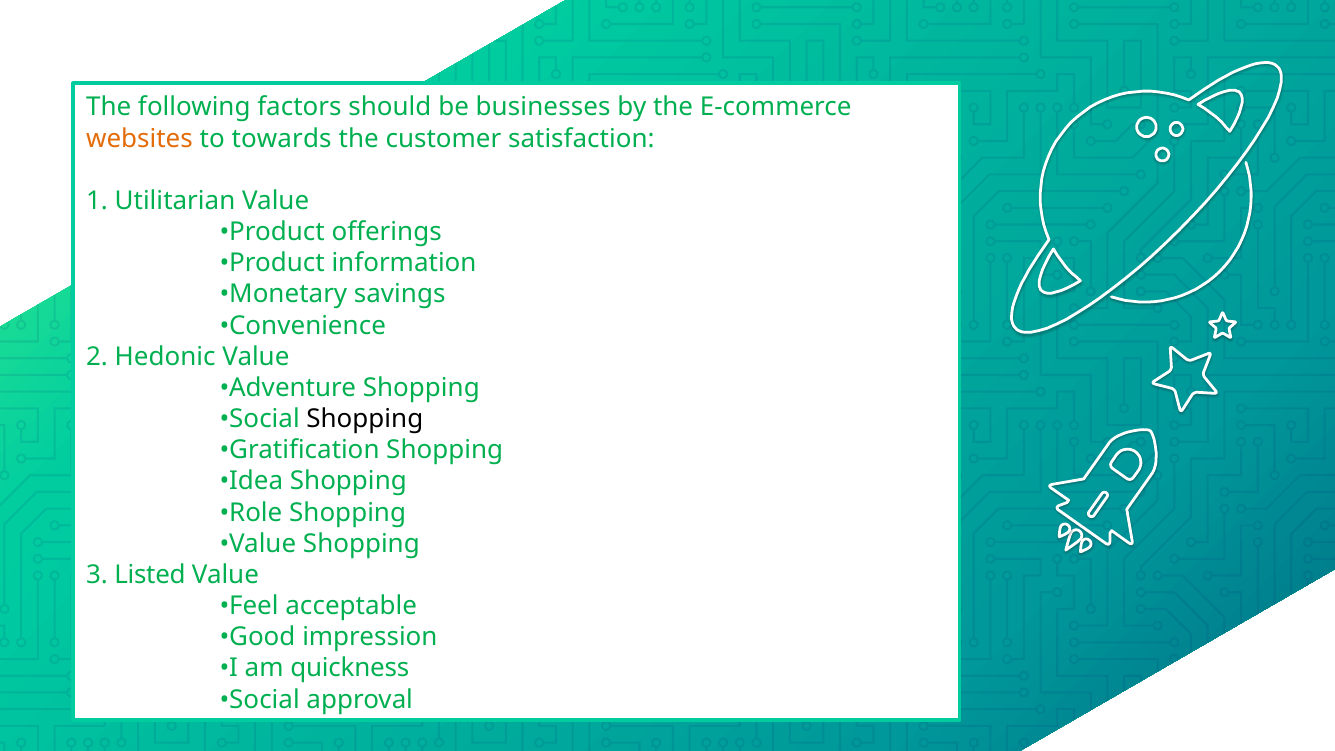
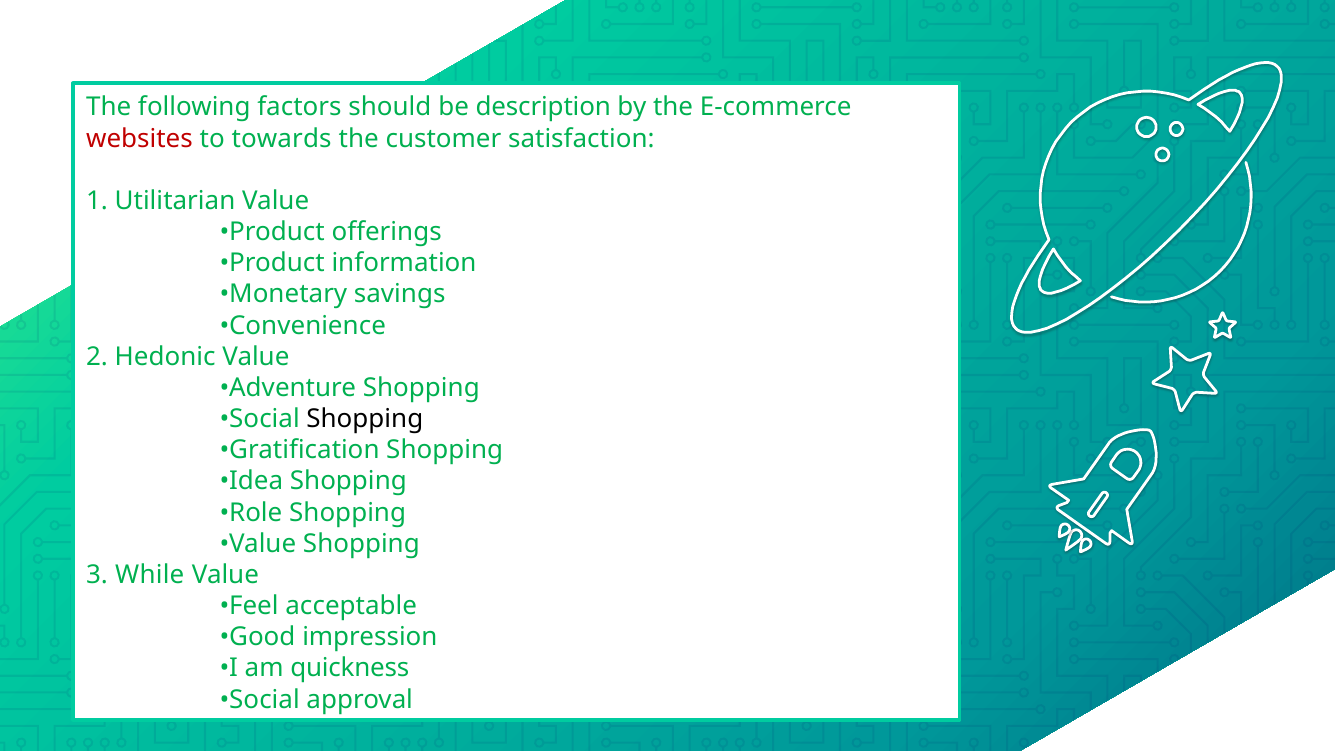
businesses: businesses -> description
websites colour: orange -> red
Listed: Listed -> While
